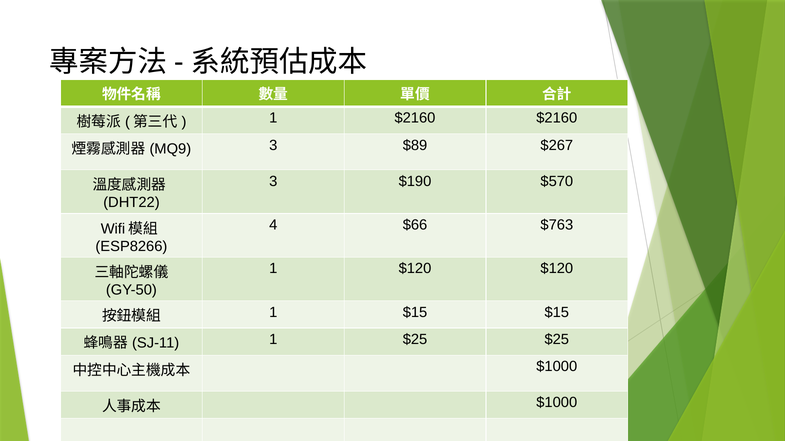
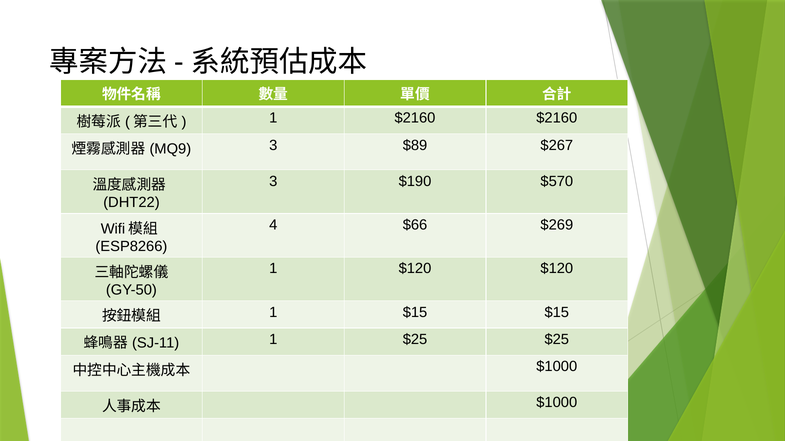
$763: $763 -> $269
